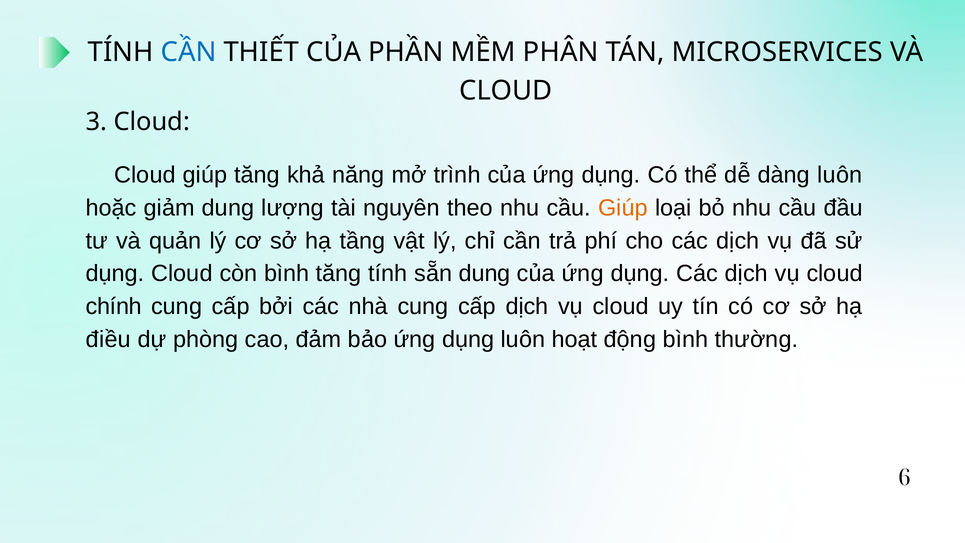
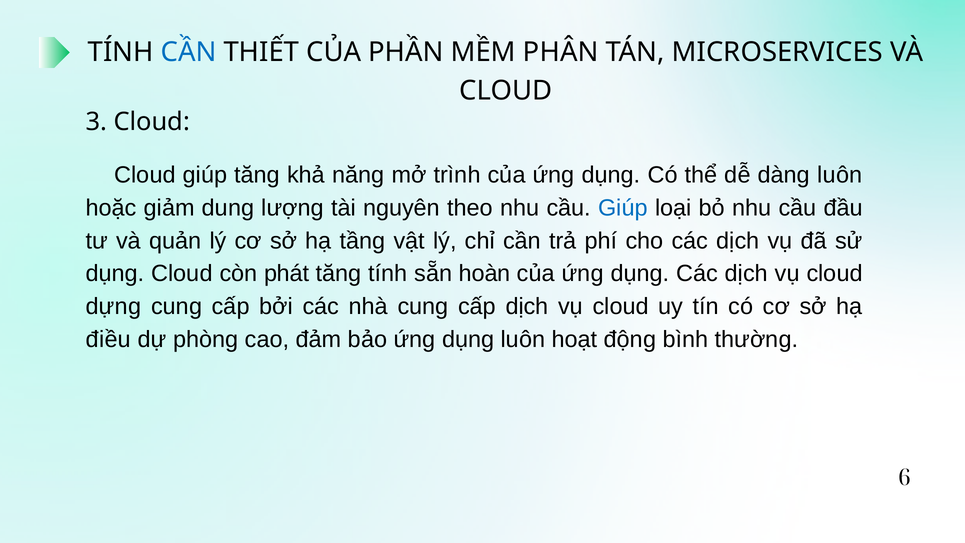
Giúp at (623, 208) colour: orange -> blue
còn bình: bình -> phát
sẵn dung: dung -> hoàn
chính: chính -> dựng
